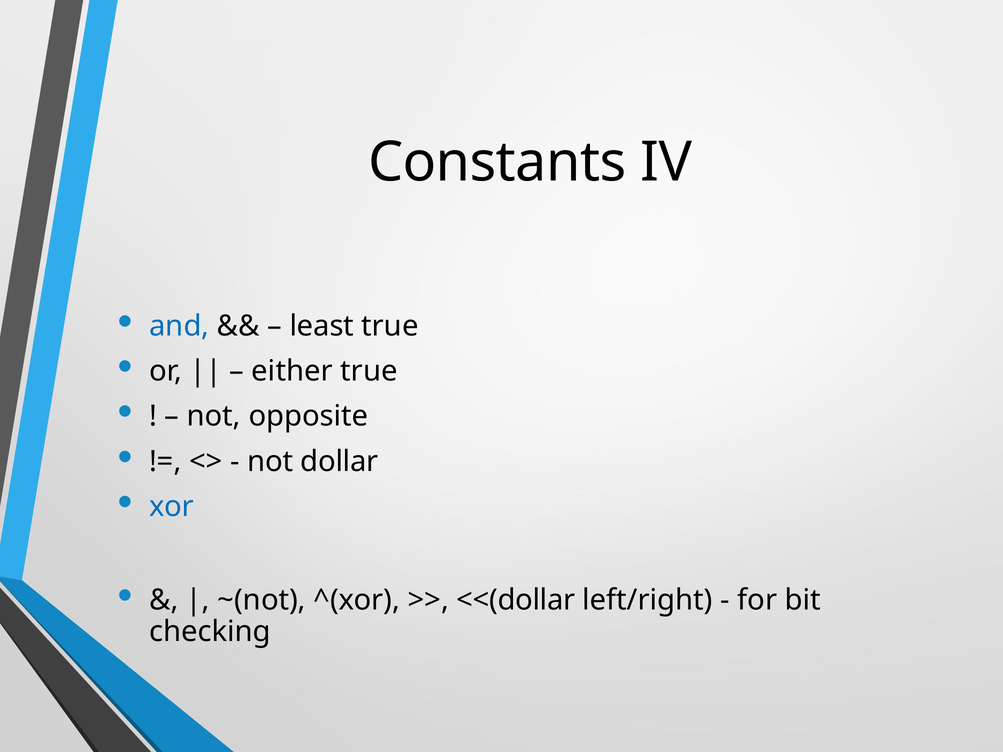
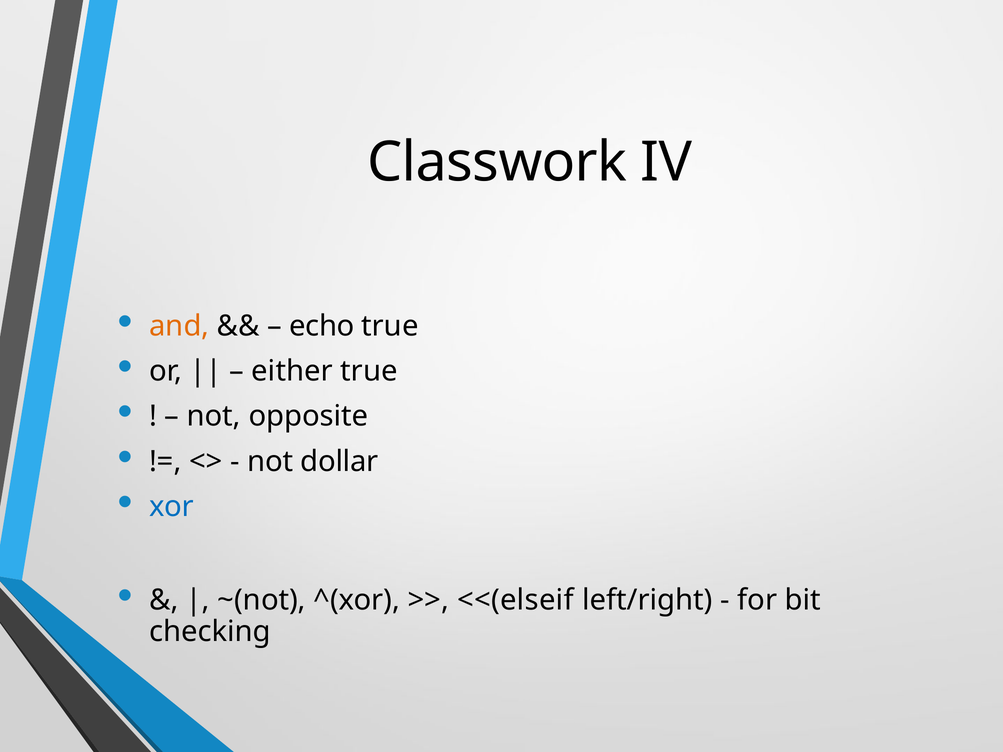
Constants: Constants -> Classwork
and colour: blue -> orange
least: least -> echo
<<(dollar: <<(dollar -> <<(elseif
